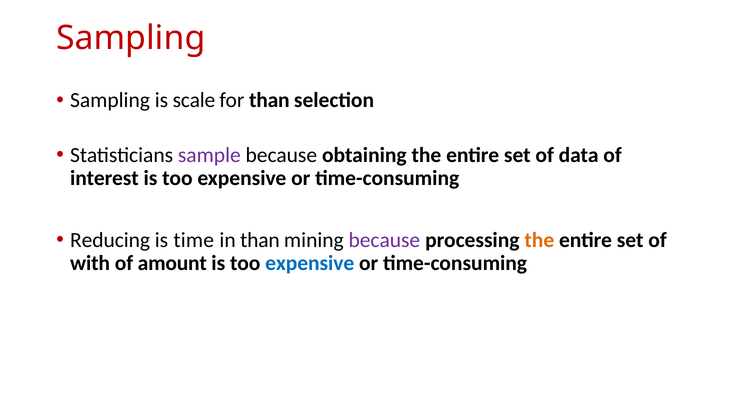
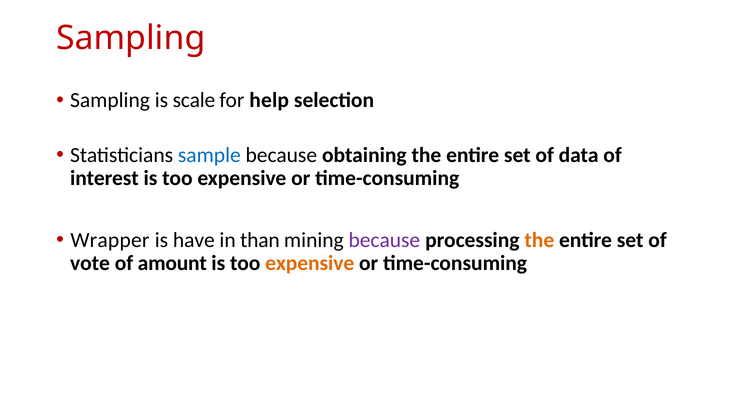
for than: than -> help
sample colour: purple -> blue
Reducing: Reducing -> Wrapper
time: time -> have
with: with -> vote
expensive at (310, 263) colour: blue -> orange
